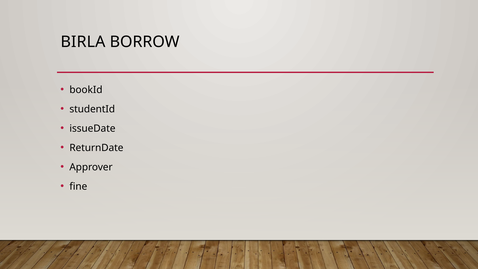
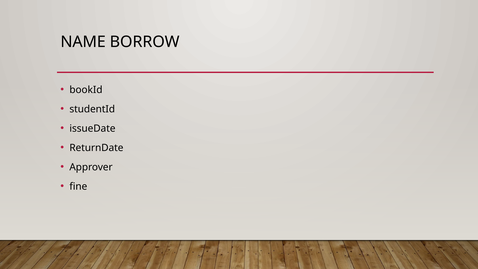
BIRLA: BIRLA -> NAME
